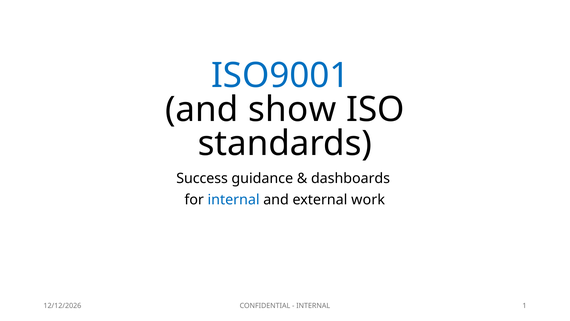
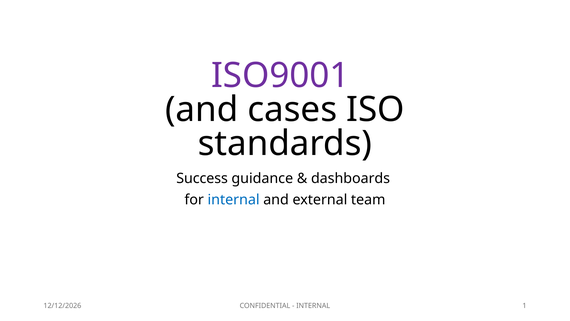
ISO9001 colour: blue -> purple
show: show -> cases
work: work -> team
